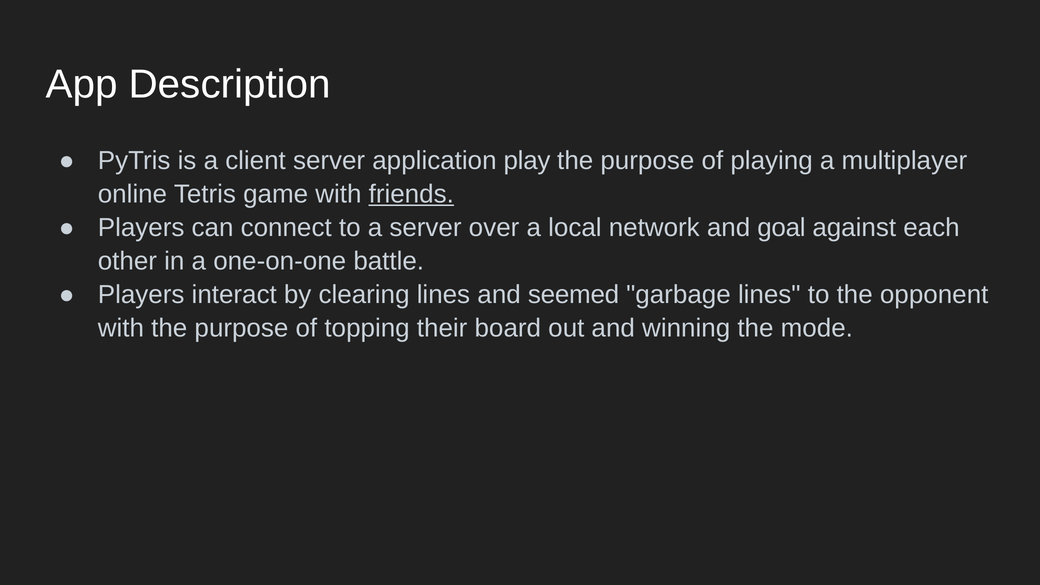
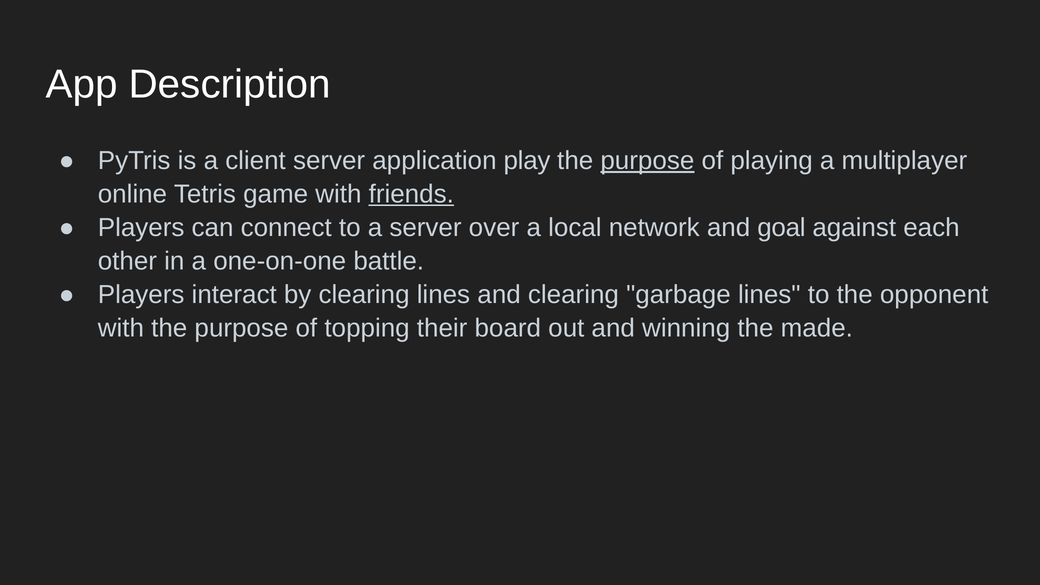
purpose at (647, 161) underline: none -> present
and seemed: seemed -> clearing
mode: mode -> made
